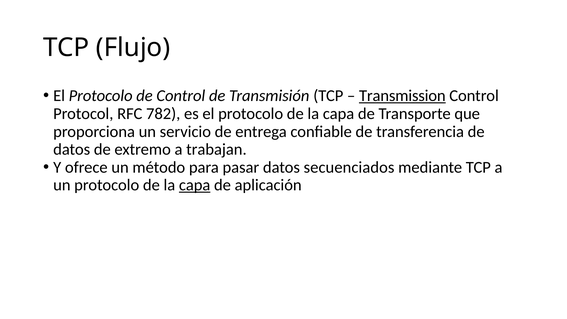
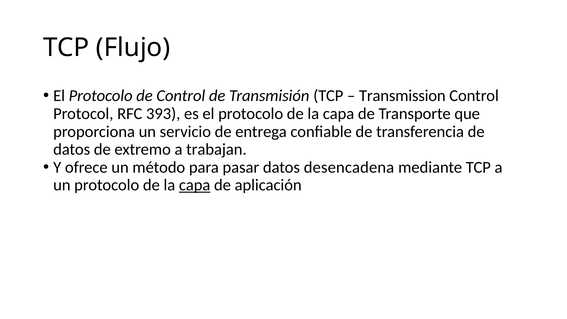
Transmission underline: present -> none
782: 782 -> 393
secuenciados: secuenciados -> desencadena
